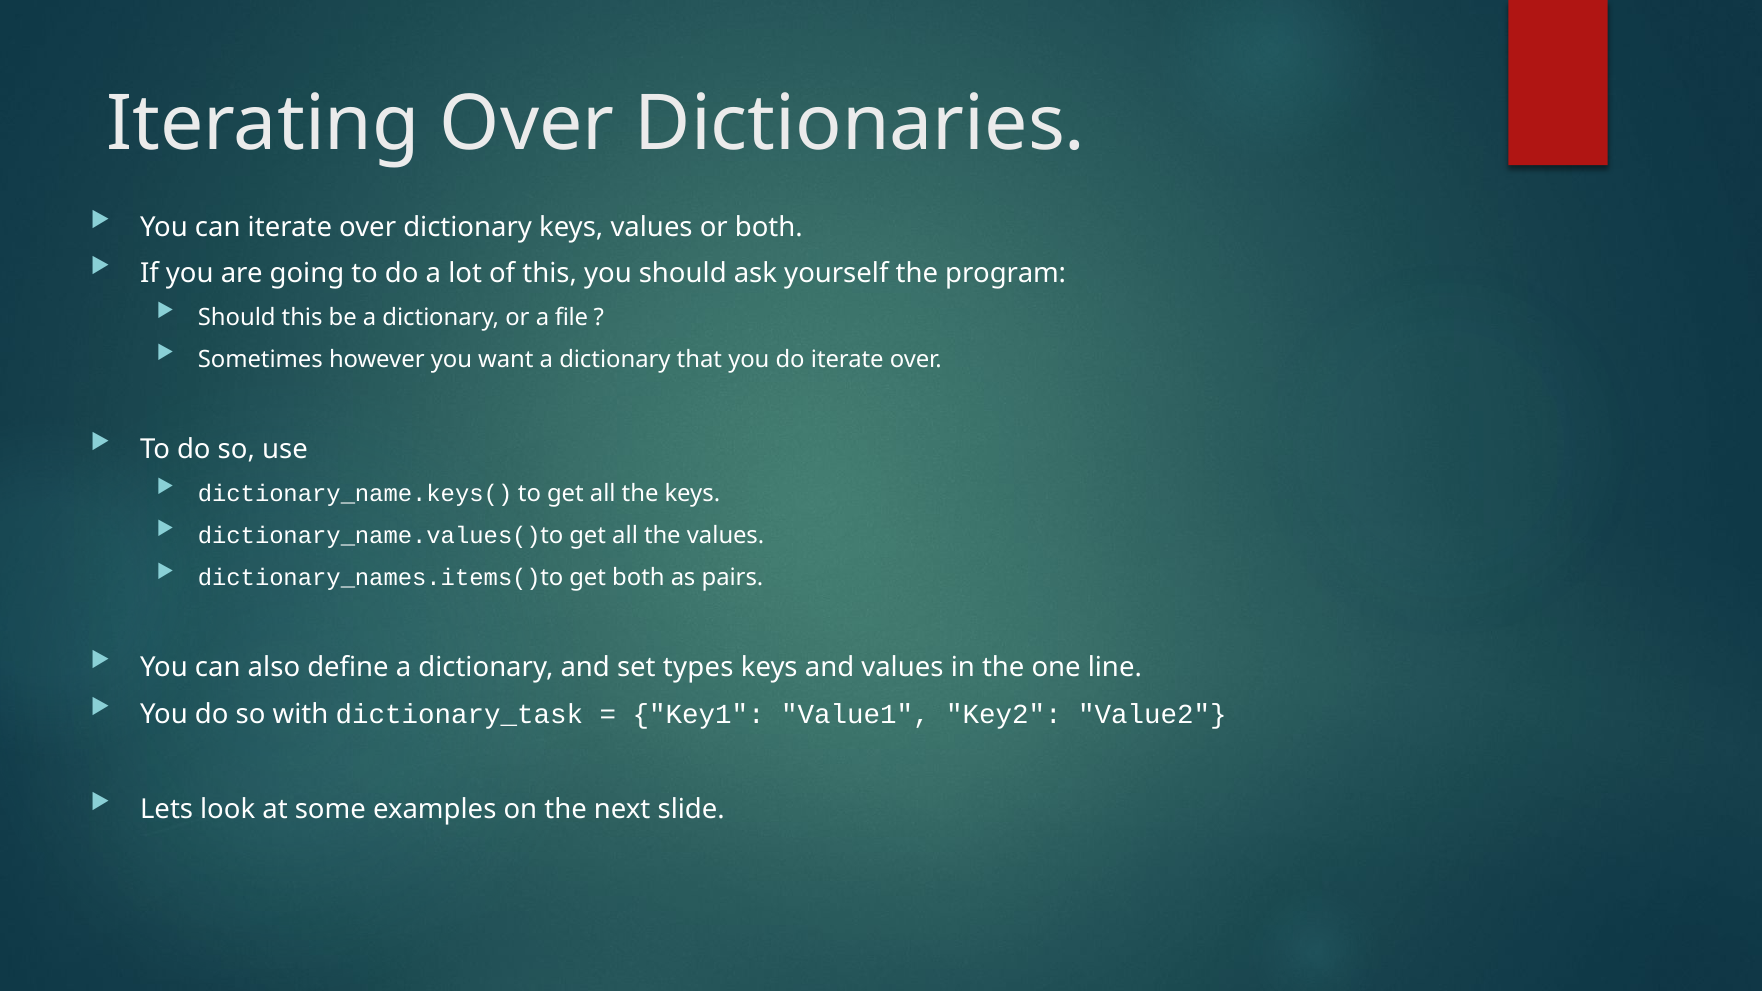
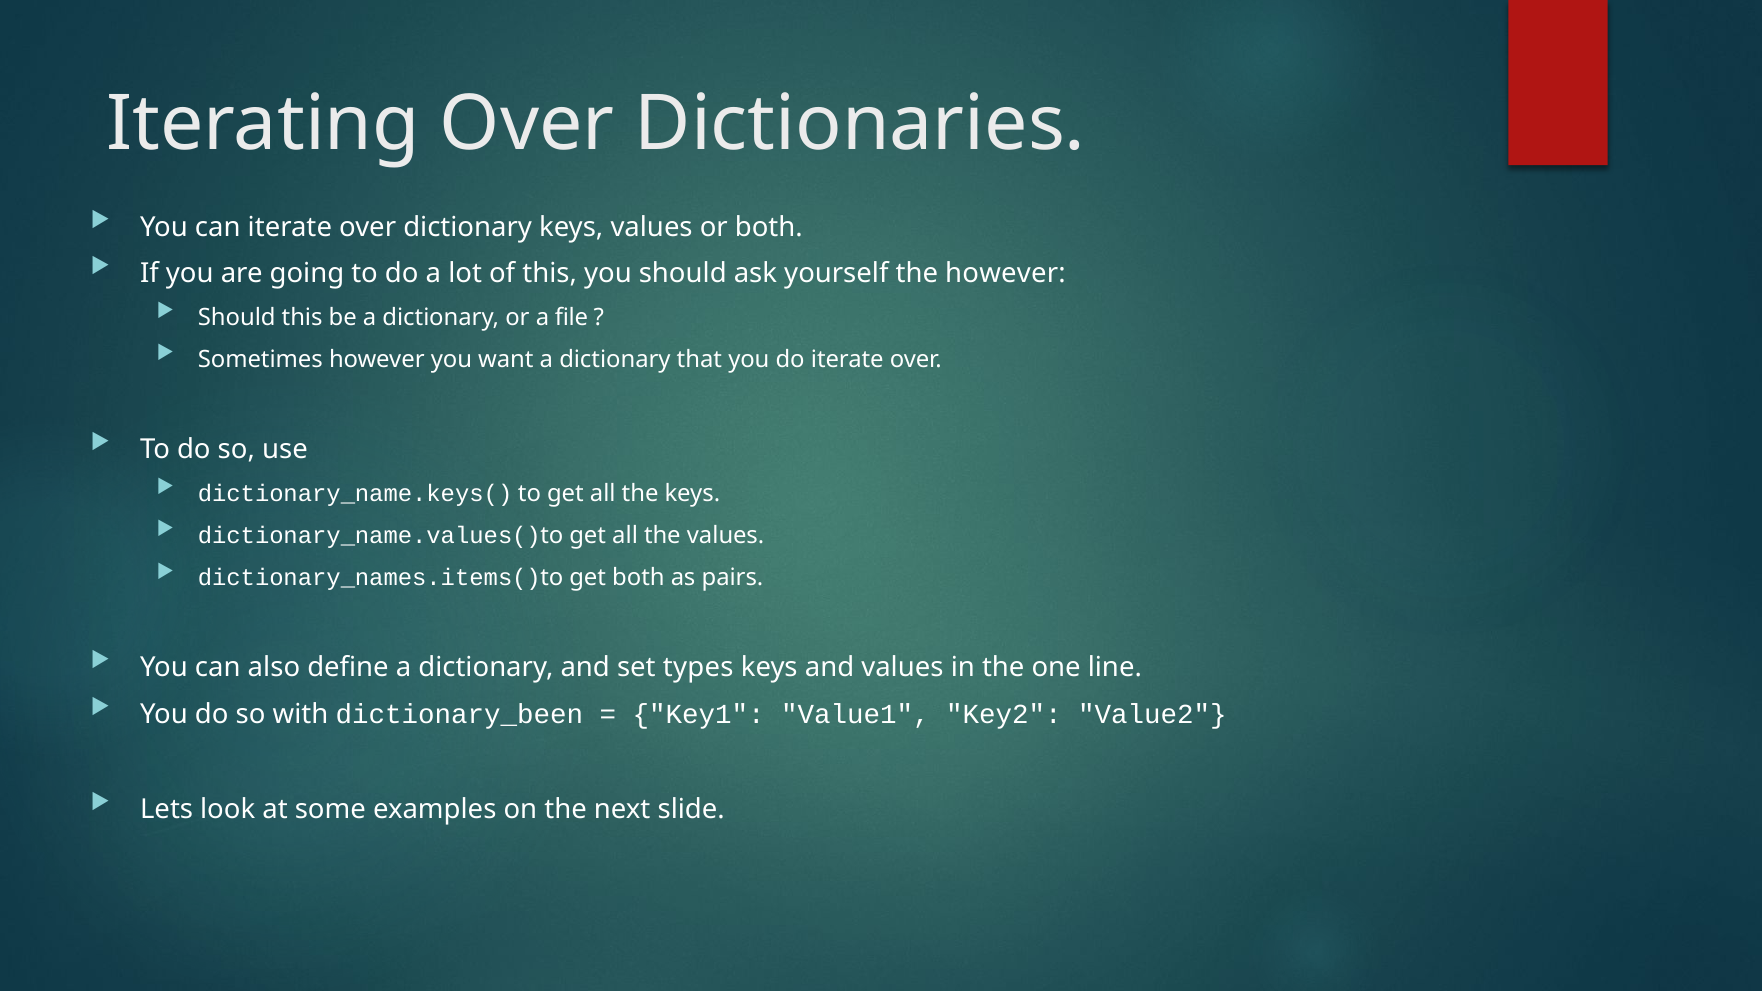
the program: program -> however
dictionary_task: dictionary_task -> dictionary_been
